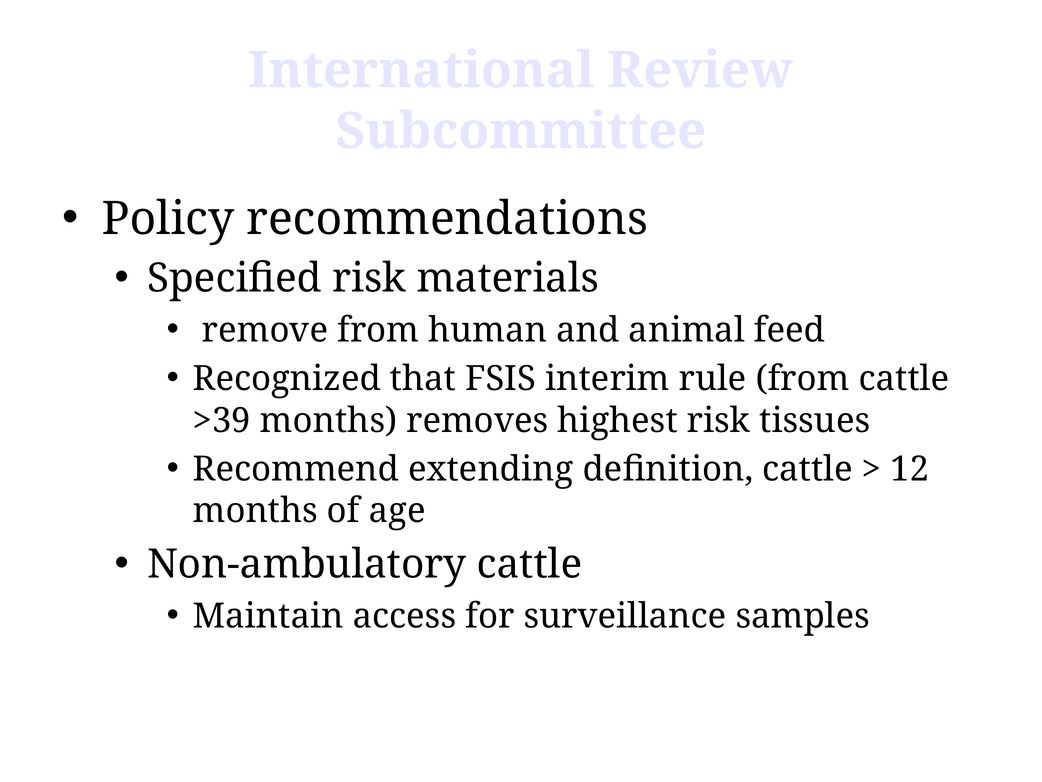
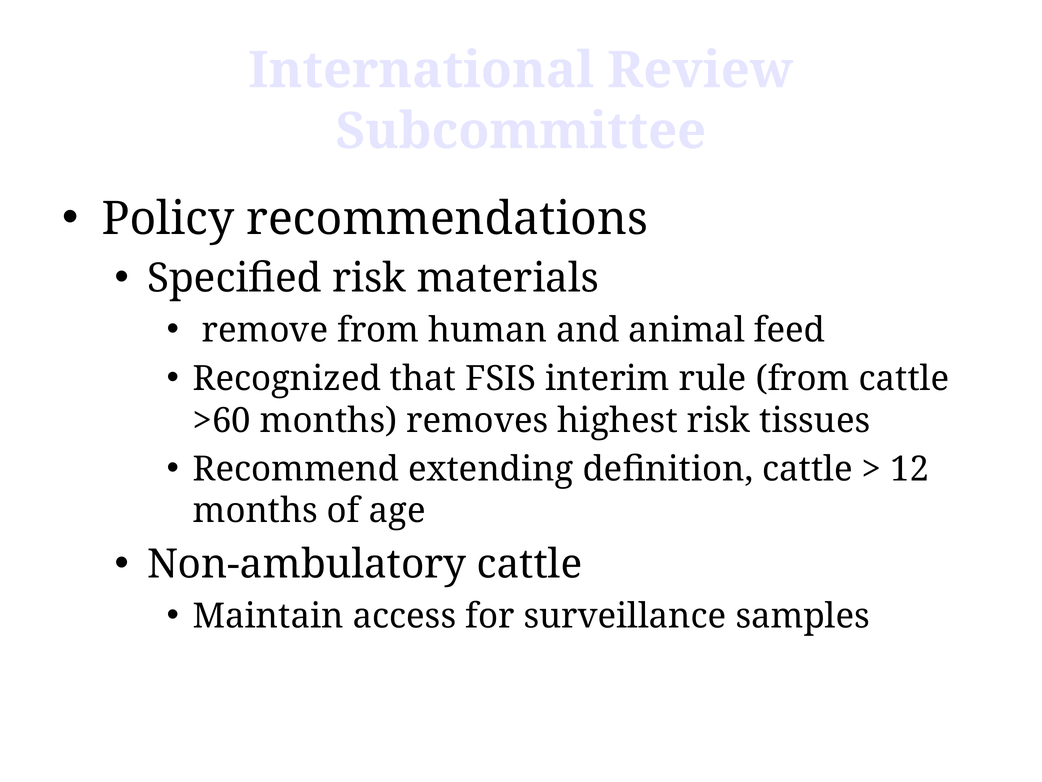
>39: >39 -> >60
